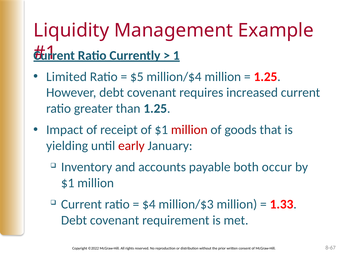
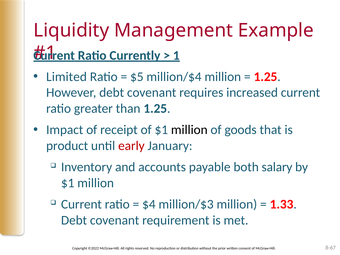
million at (189, 130) colour: red -> black
yielding: yielding -> product
occur: occur -> salary
